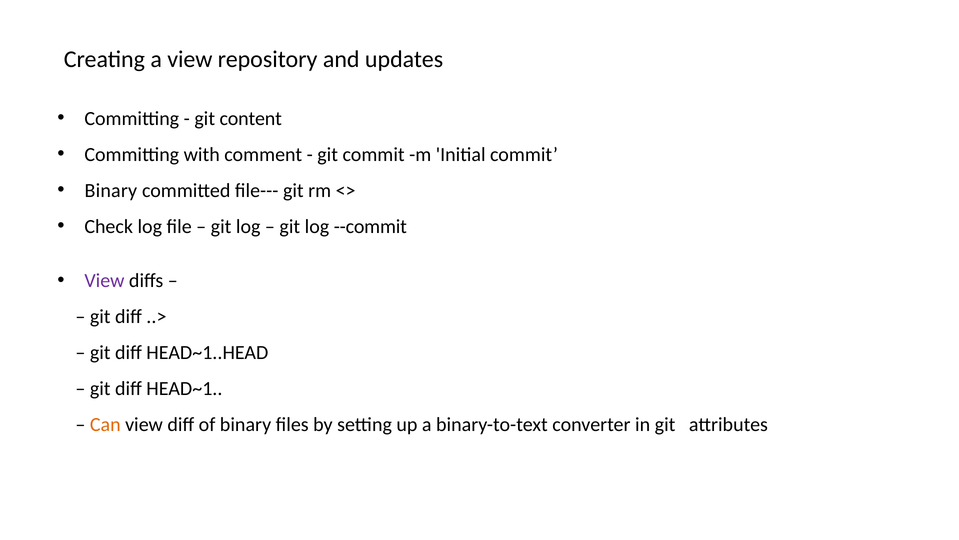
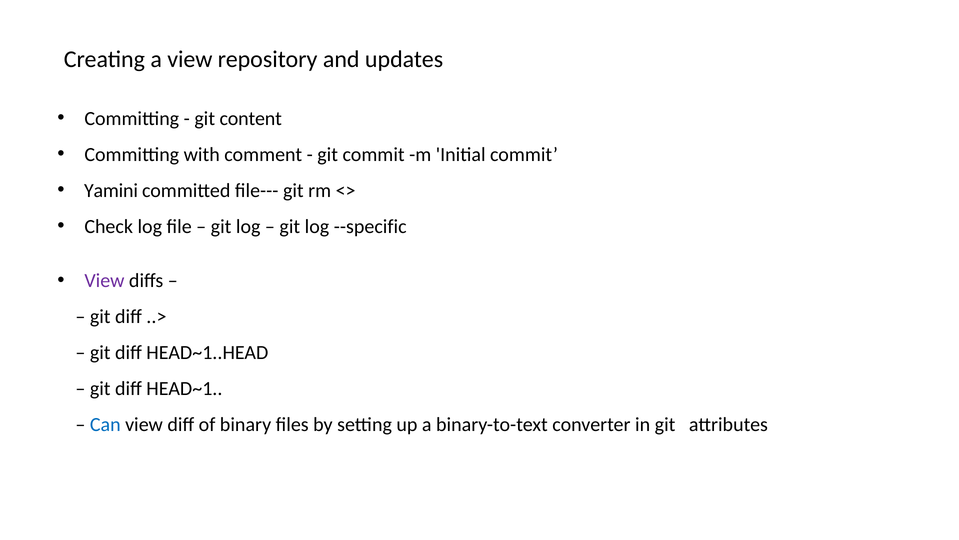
Binary at (111, 190): Binary -> Yamini
--commit: --commit -> --specific
Can colour: orange -> blue
